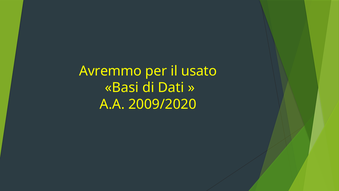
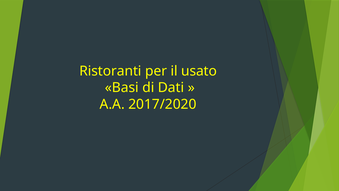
Avremmo: Avremmo -> Ristoranti
2009/2020: 2009/2020 -> 2017/2020
